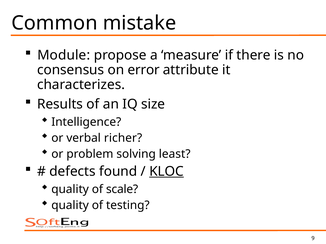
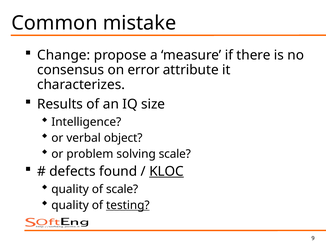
Module: Module -> Change
richer: richer -> object
solving least: least -> scale
testing underline: none -> present
